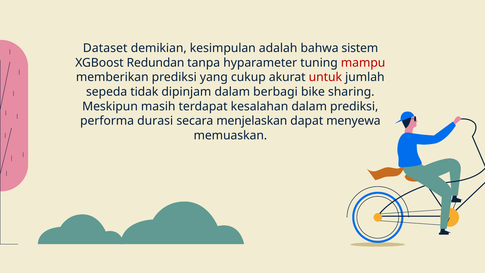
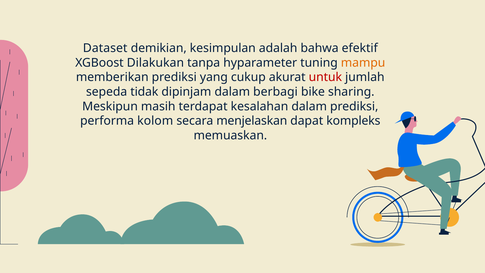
sistem: sistem -> efektif
Redundan: Redundan -> Dilakukan
mampu colour: red -> orange
durasi: durasi -> kolom
menyewa: menyewa -> kompleks
